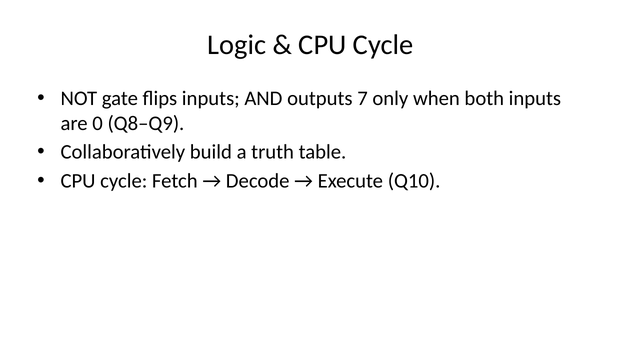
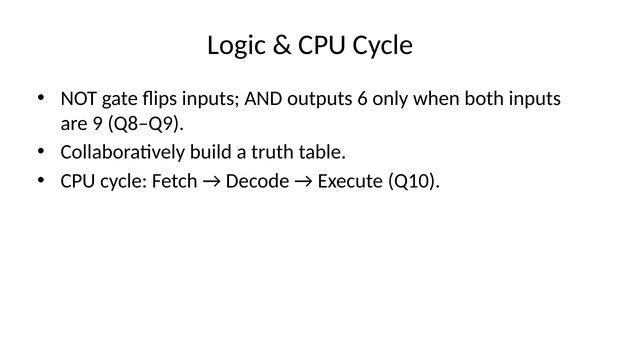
7: 7 -> 6
0: 0 -> 9
